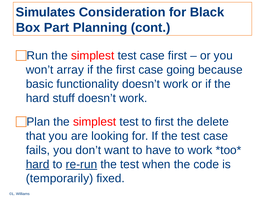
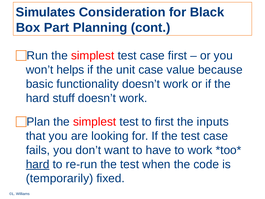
array: array -> helps
the first: first -> unit
going: going -> value
delete: delete -> inputs
re-run underline: present -> none
